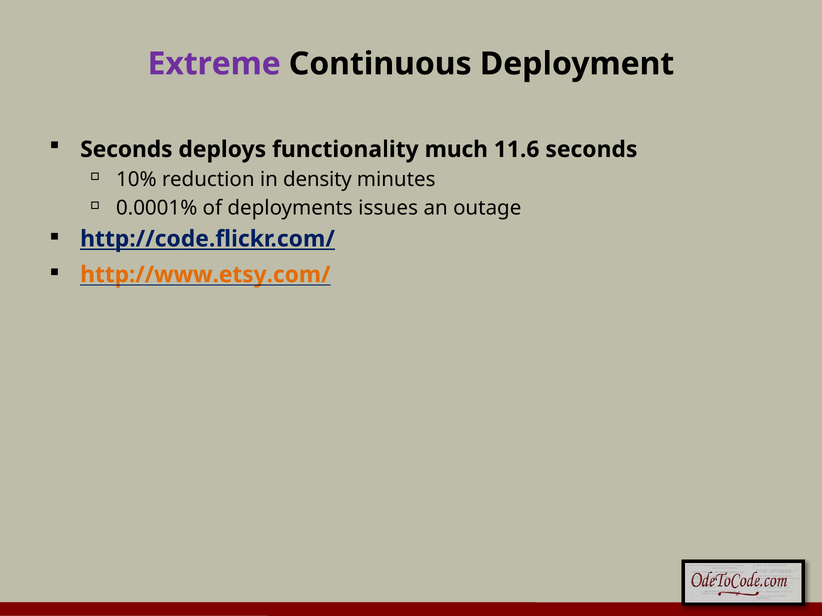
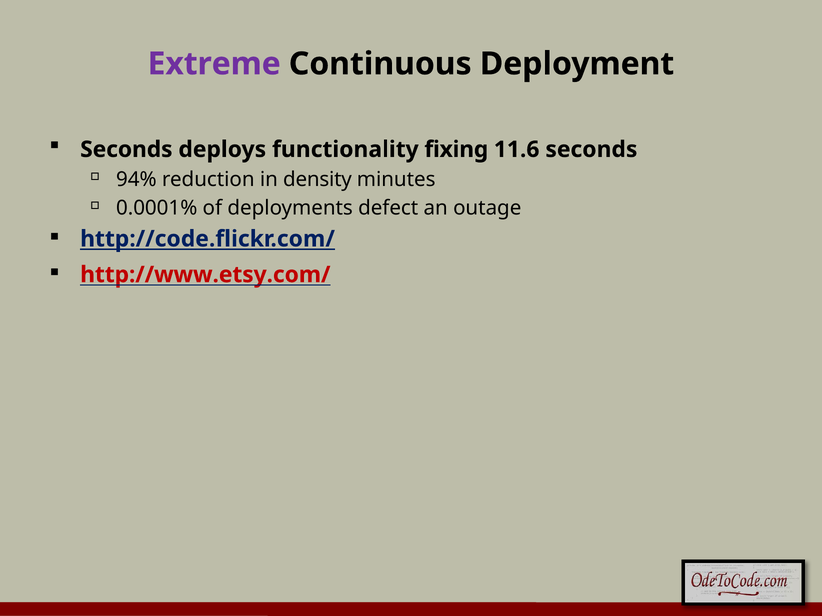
much: much -> fixing
10%: 10% -> 94%
issues: issues -> defect
http://www.etsy.com/ colour: orange -> red
